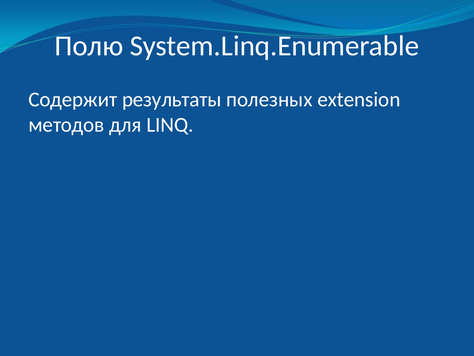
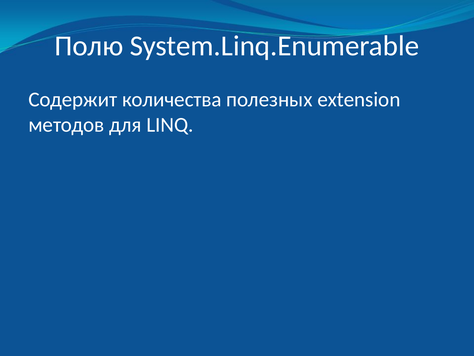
результаты: результаты -> количества
